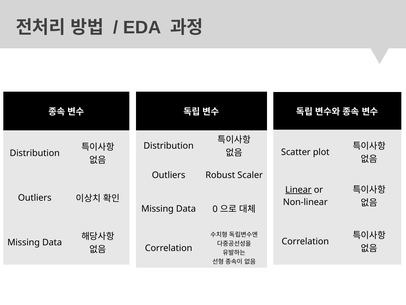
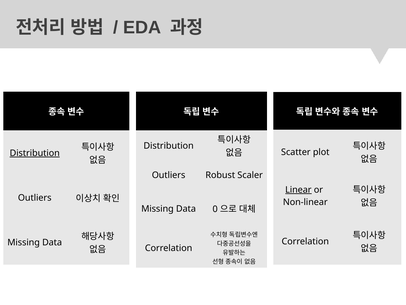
Distribution at (35, 153) underline: none -> present
